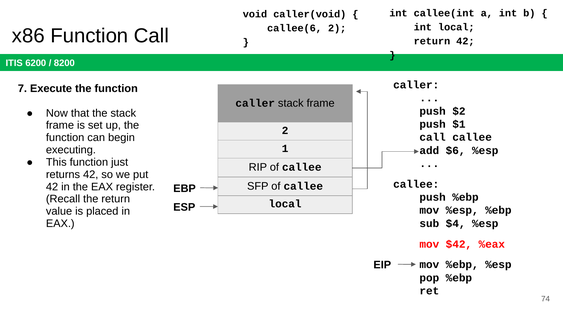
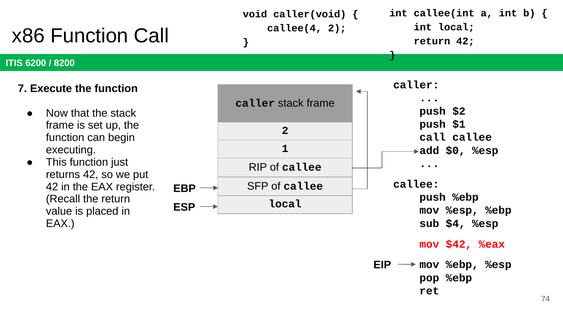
callee(6: callee(6 -> callee(4
$6: $6 -> $0
